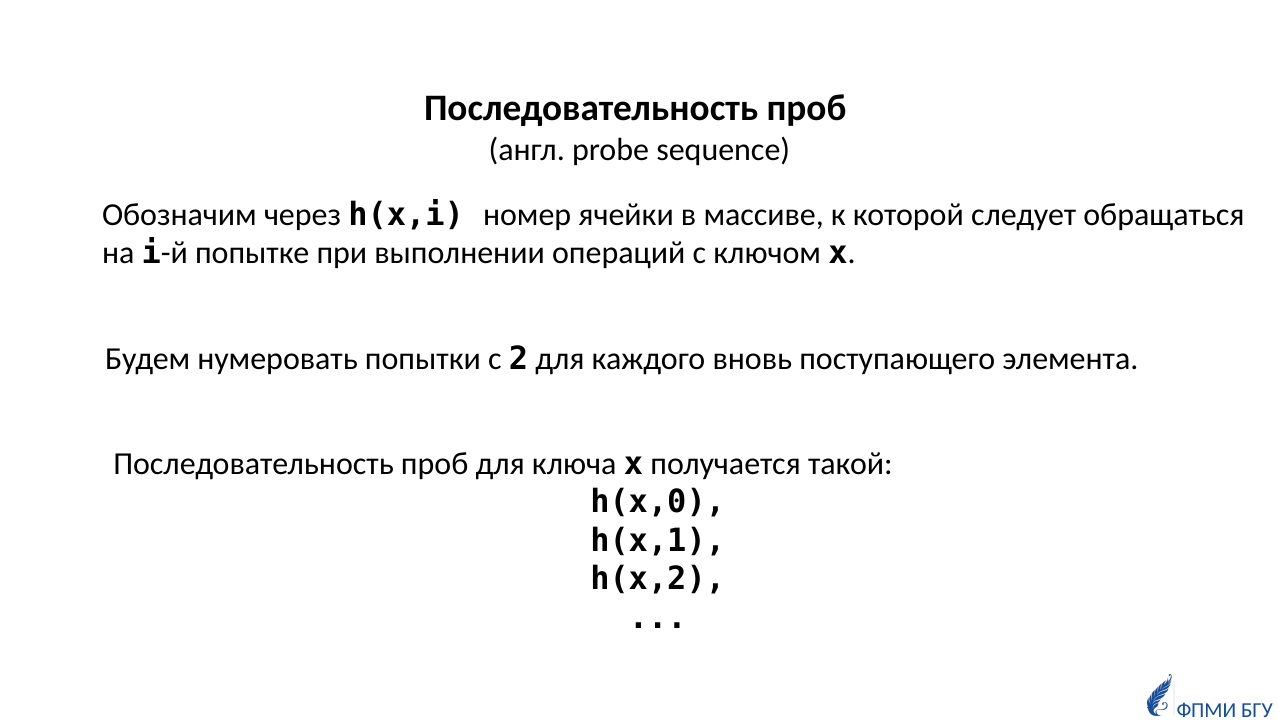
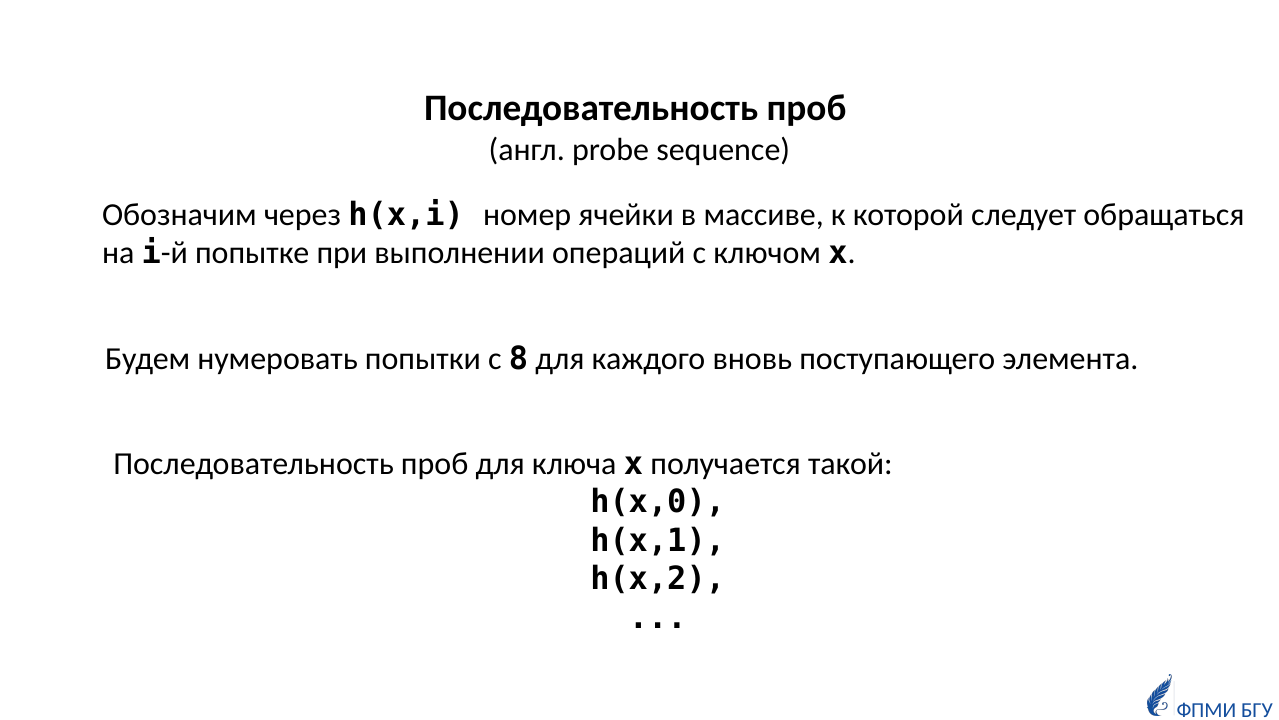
2: 2 -> 8
